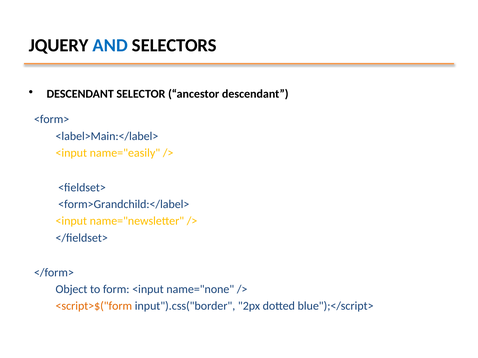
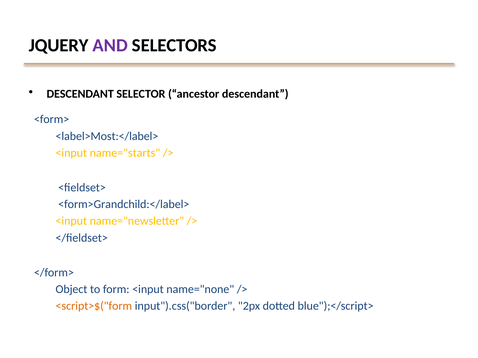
AND colour: blue -> purple
<label>Main:</label>: <label>Main:</label> -> <label>Most:</label>
name="easily: name="easily -> name="starts
